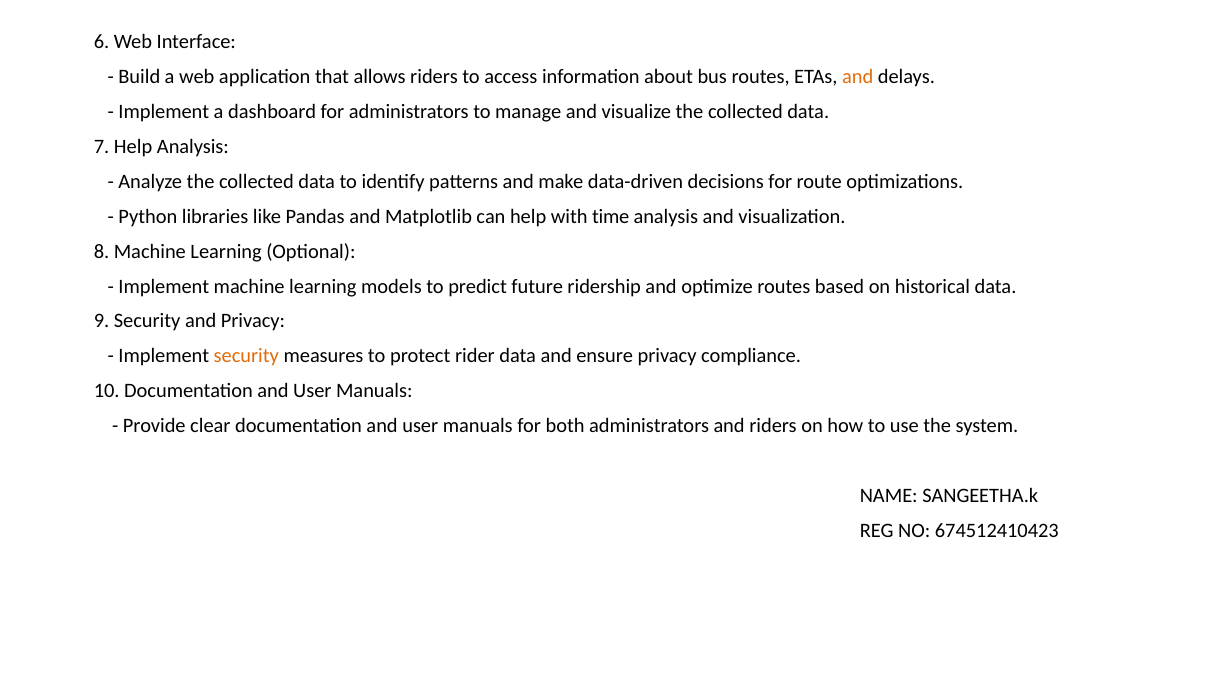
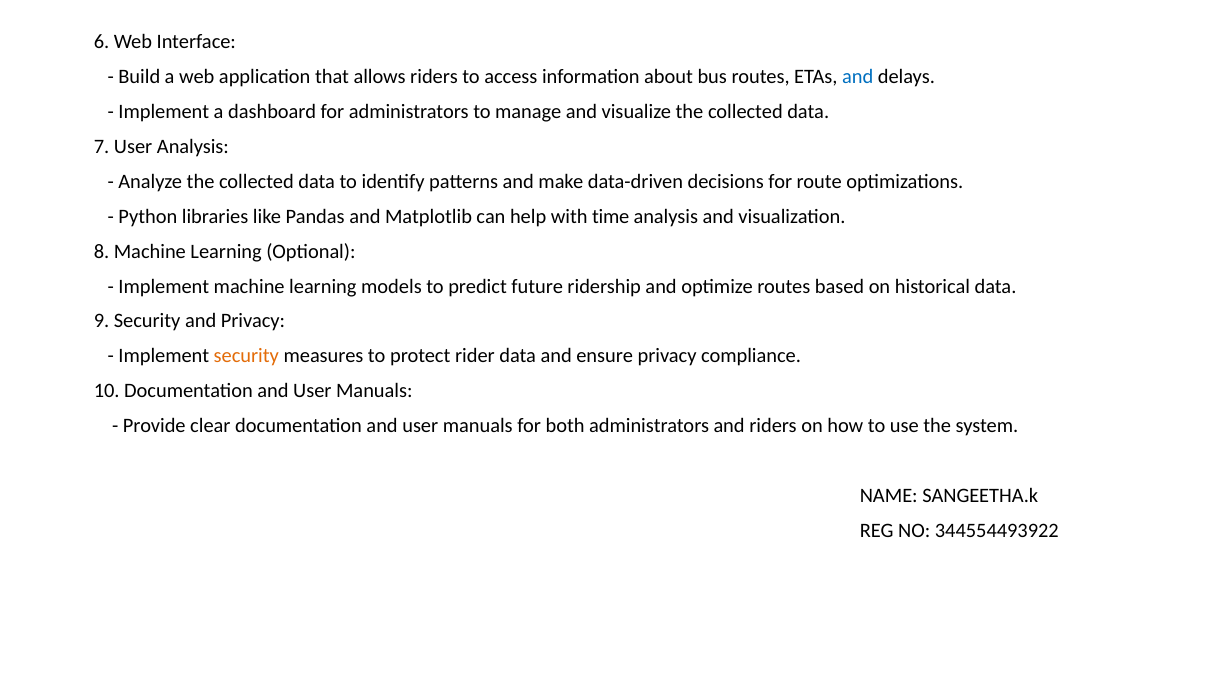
and at (858, 77) colour: orange -> blue
7 Help: Help -> User
674512410423: 674512410423 -> 344554493922
